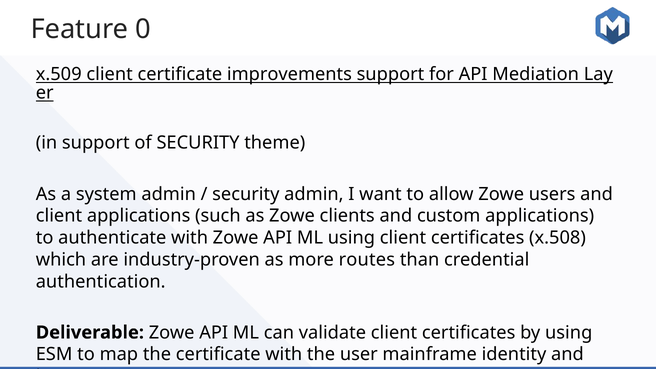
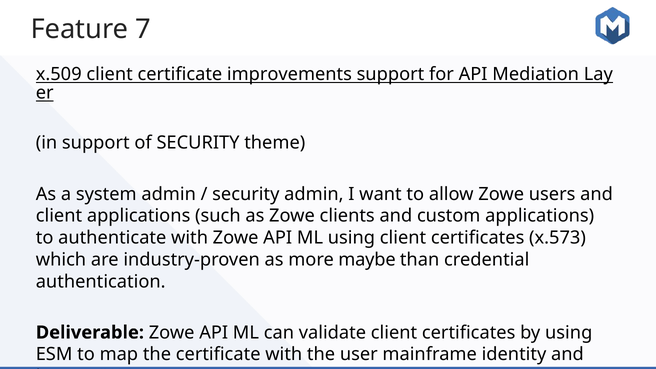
0: 0 -> 7
x.508: x.508 -> x.573
routes: routes -> maybe
